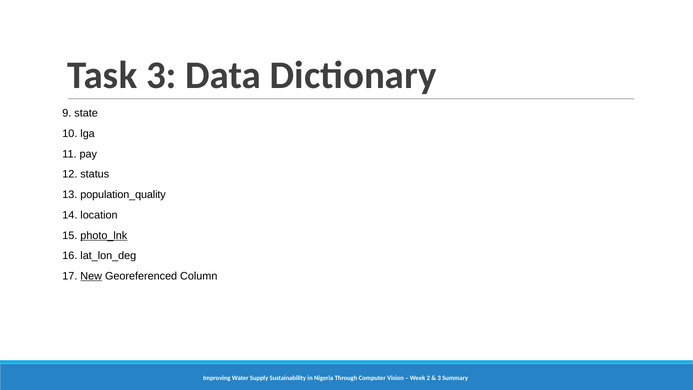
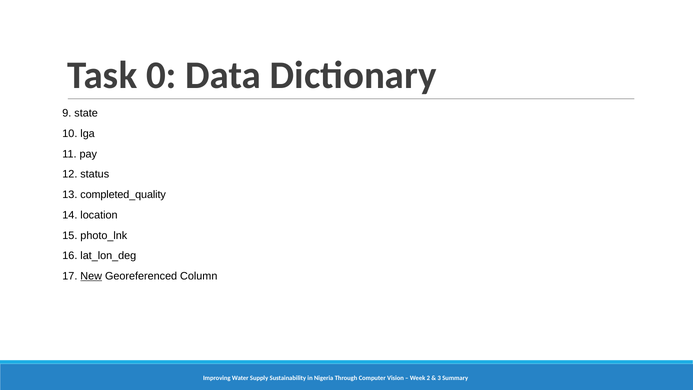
Task 3: 3 -> 0
population_quality: population_quality -> completed_quality
photo_lnk underline: present -> none
